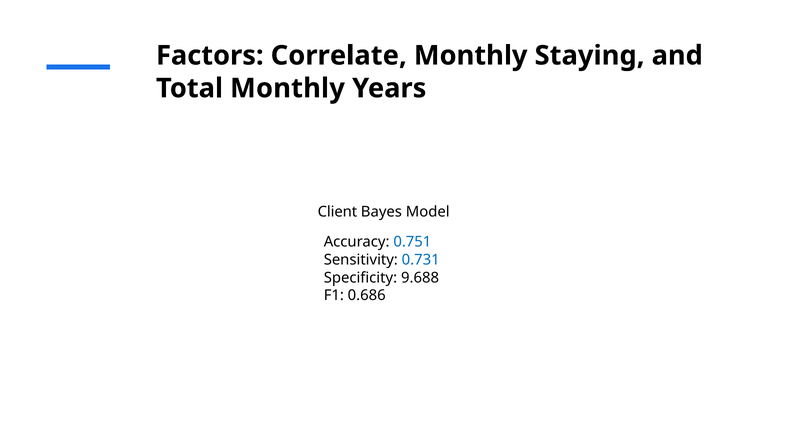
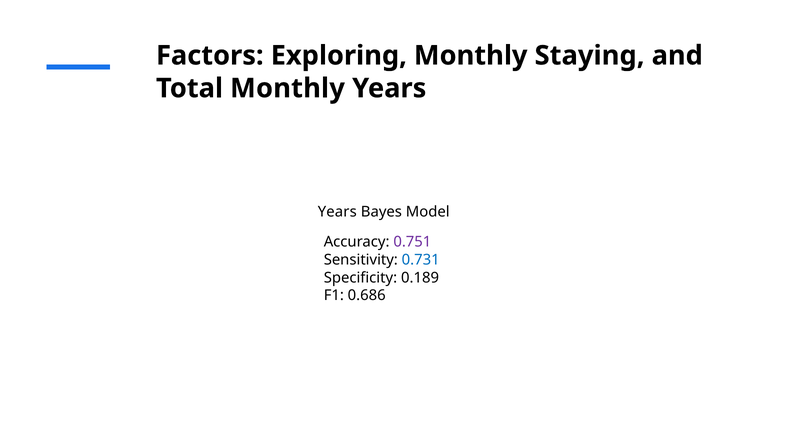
Correlate: Correlate -> Exploring
Client at (337, 212): Client -> Years
0.751 colour: blue -> purple
9.688: 9.688 -> 0.189
